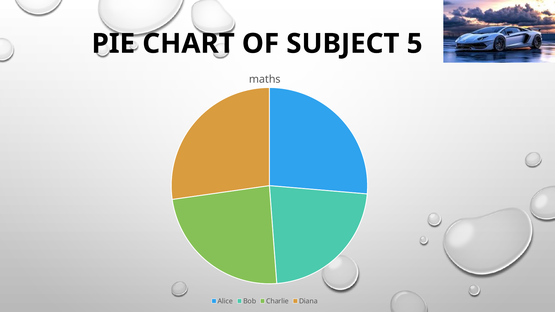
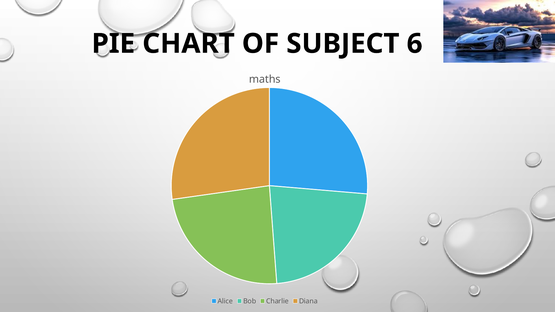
5: 5 -> 6
